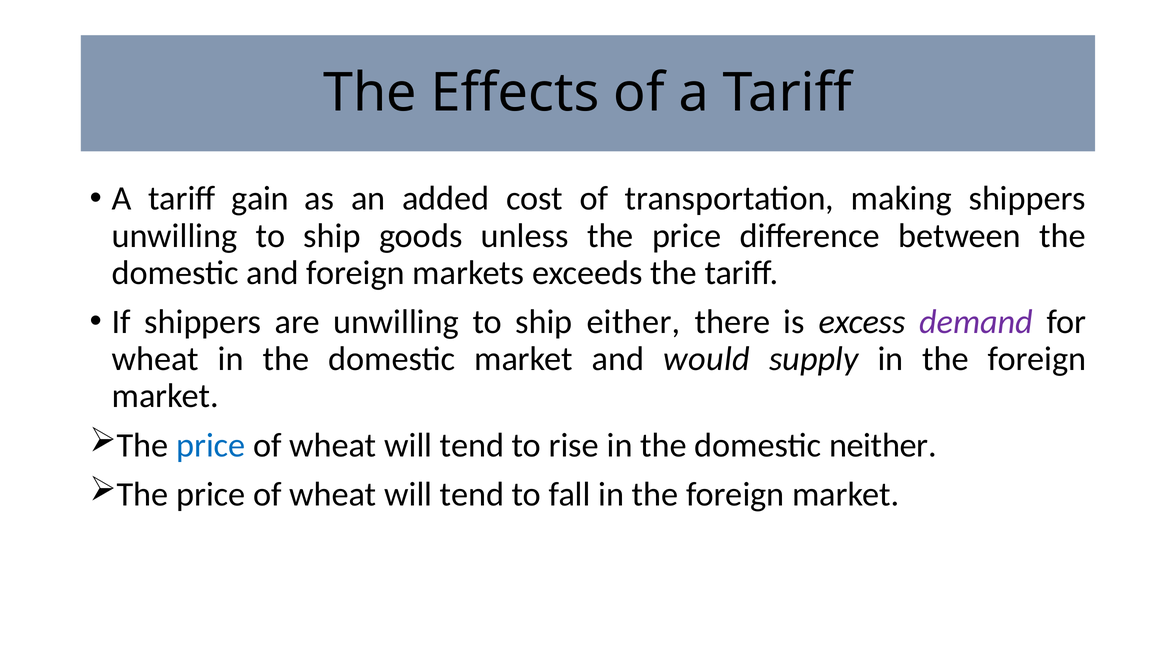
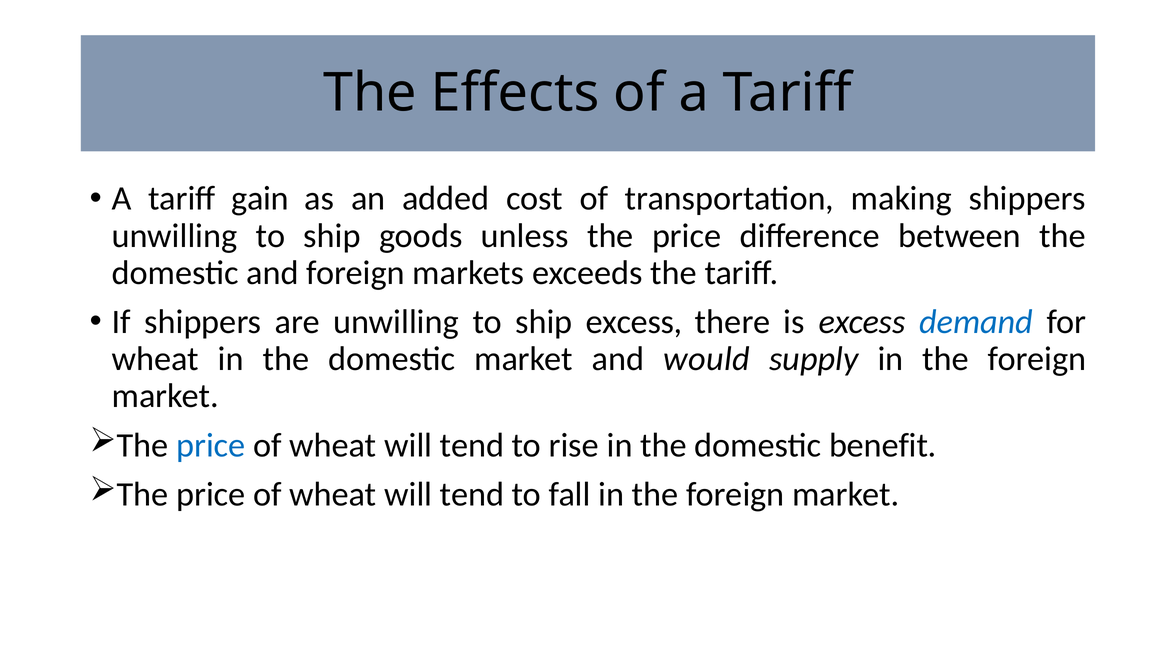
ship either: either -> excess
demand colour: purple -> blue
neither: neither -> benefit
